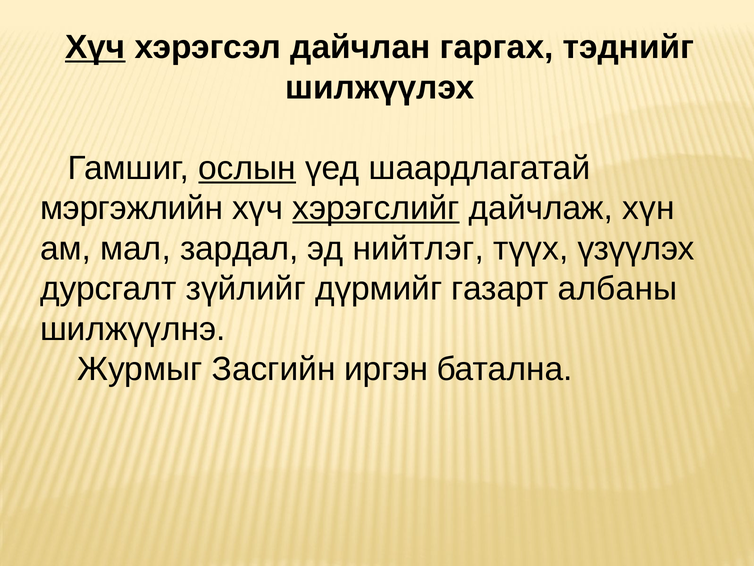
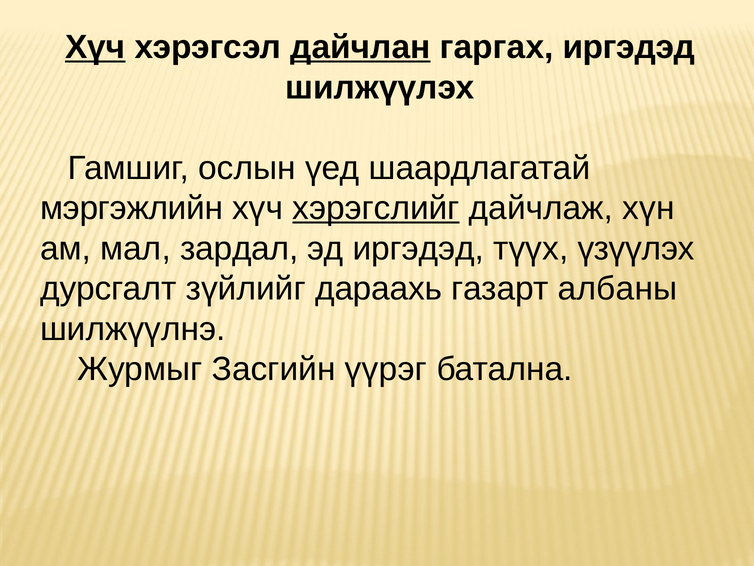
дайчлан underline: none -> present
гаргах тэднийг: тэднийг -> иргэдэд
ослын underline: present -> none
эд нийтлэг: нийтлэг -> иргэдэд
дүрмийг: дүрмийг -> дараахь
иргэн: иргэн -> үүрэг
